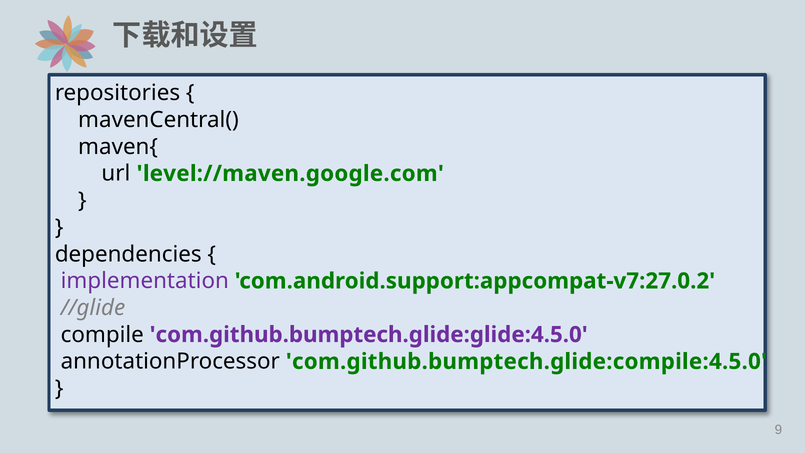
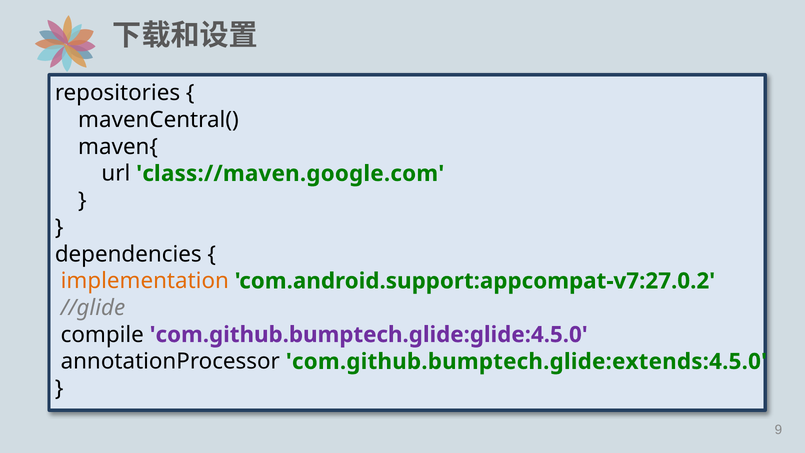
level://maven.google.com: level://maven.google.com -> class://maven.google.com
implementation colour: purple -> orange
com.github.bumptech.glide:compile:4.5.0: com.github.bumptech.glide:compile:4.5.0 -> com.github.bumptech.glide:extends:4.5.0
